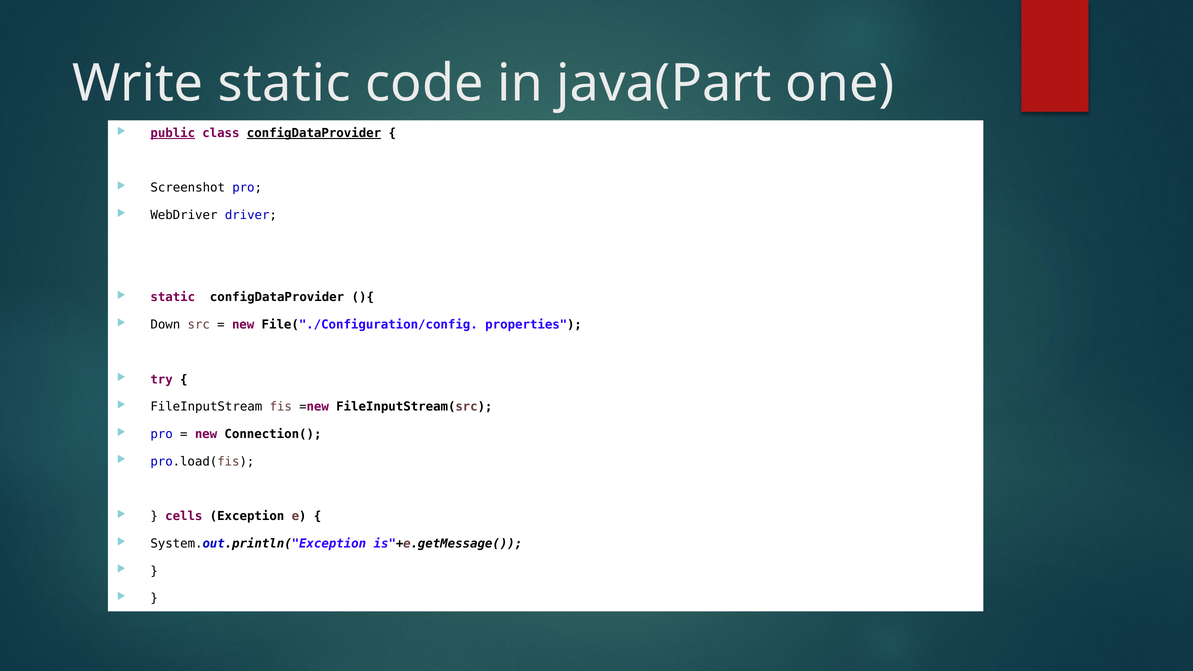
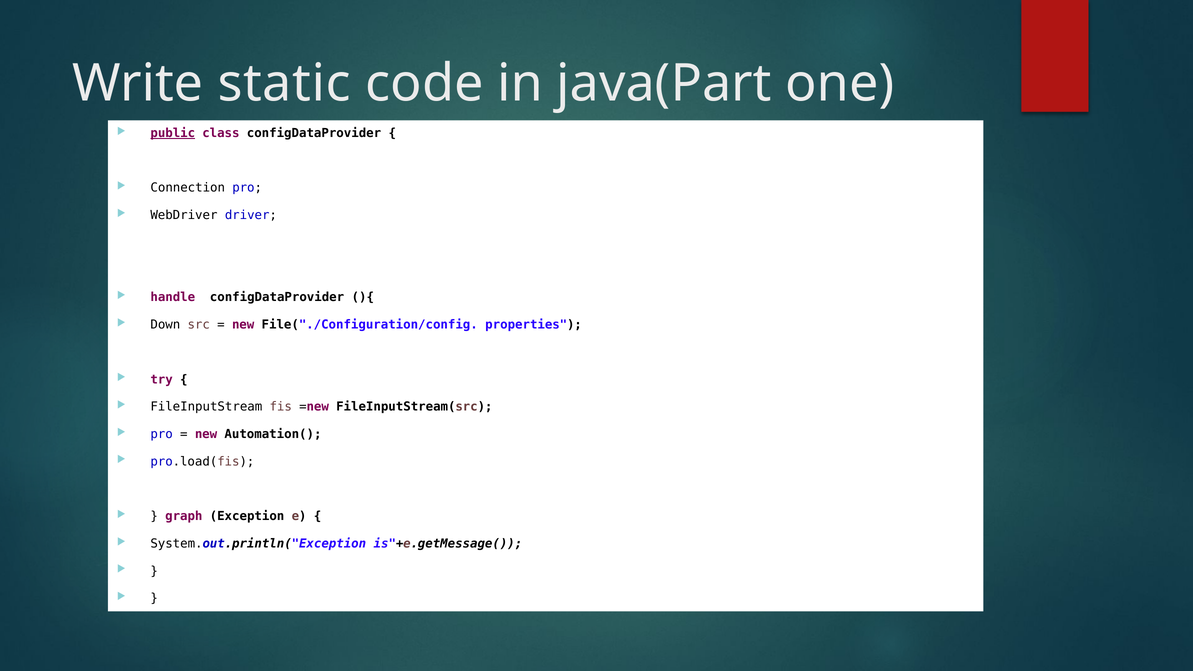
configDataProvider at (314, 133) underline: present -> none
Screenshot: Screenshot -> Connection
static at (173, 297): static -> handle
Connection(: Connection( -> Automation(
cells: cells -> graph
